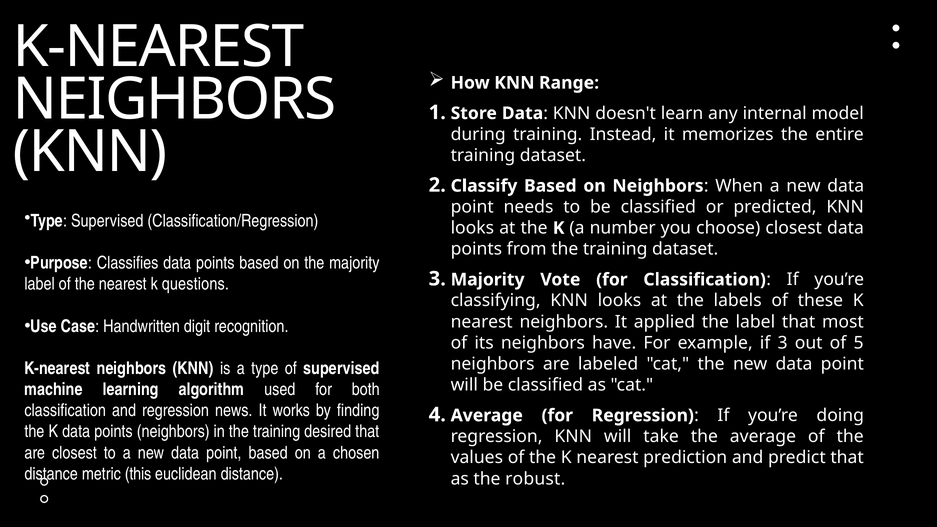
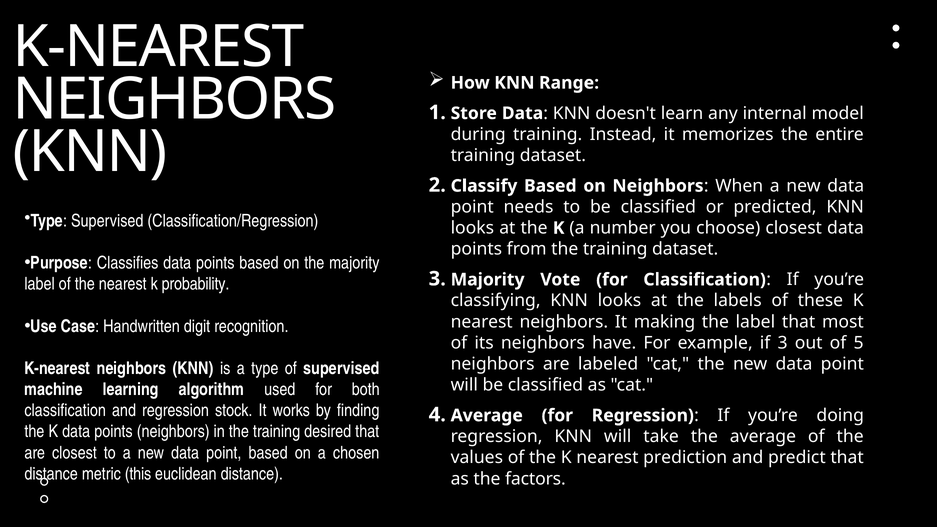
questions: questions -> probability
applied: applied -> making
news: news -> stock
robust: robust -> factors
